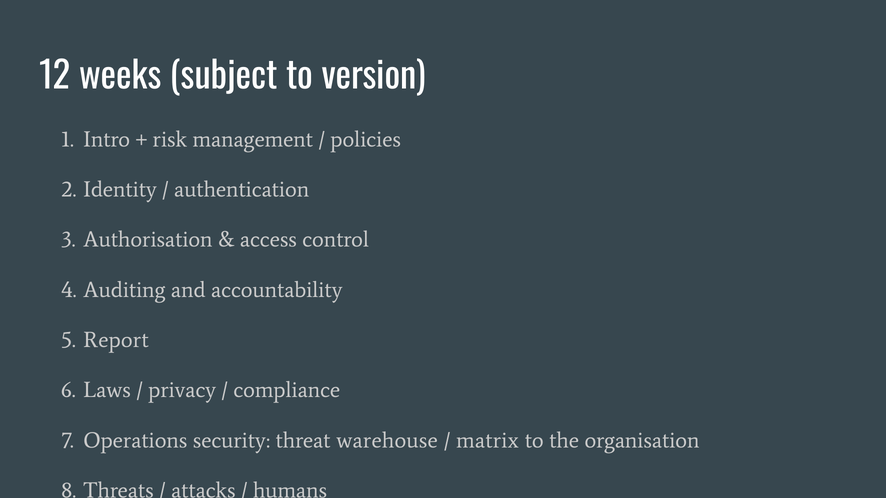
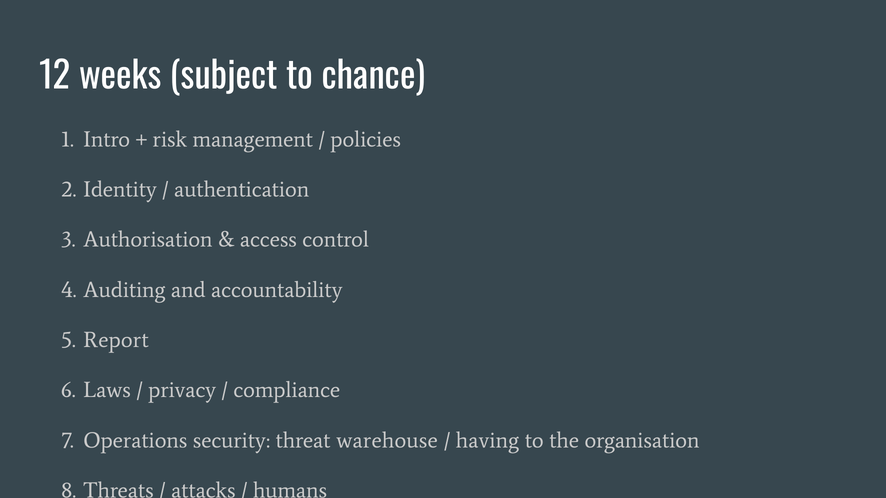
version: version -> chance
matrix: matrix -> having
